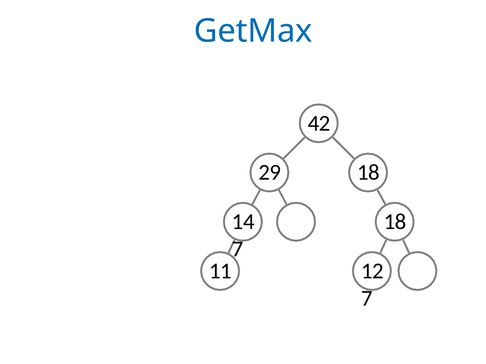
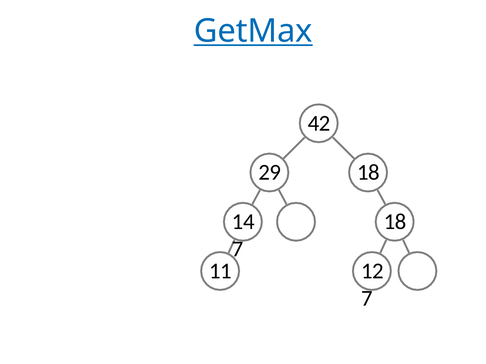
GetMax underline: none -> present
